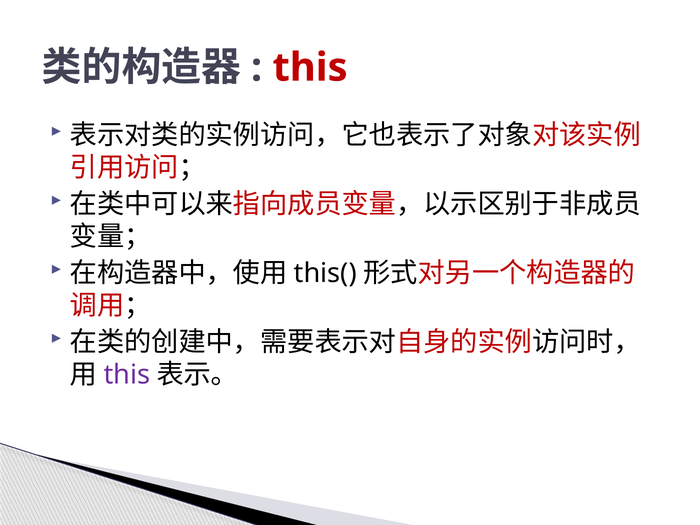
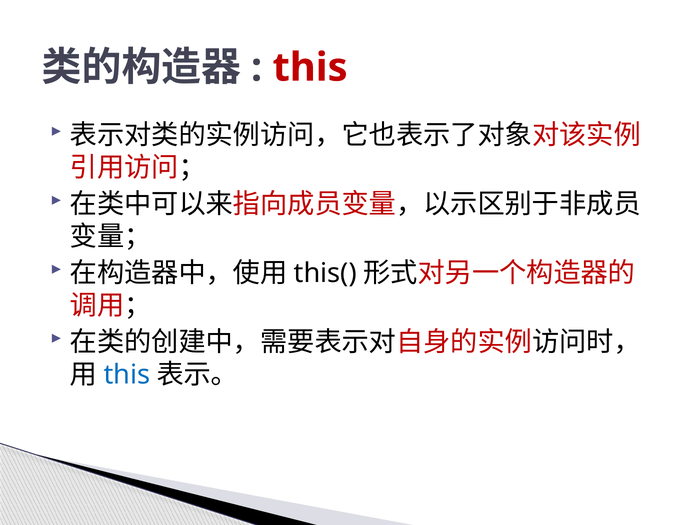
this at (127, 375) colour: purple -> blue
